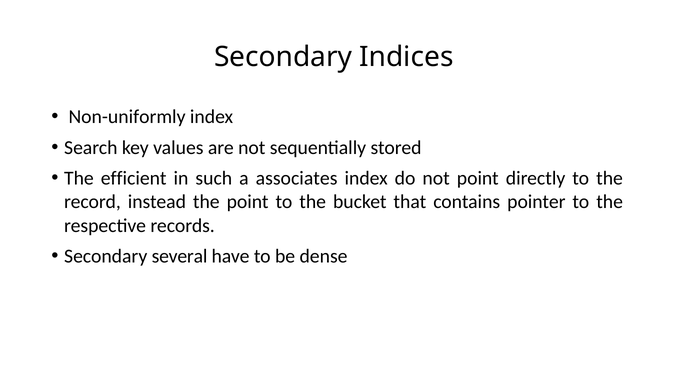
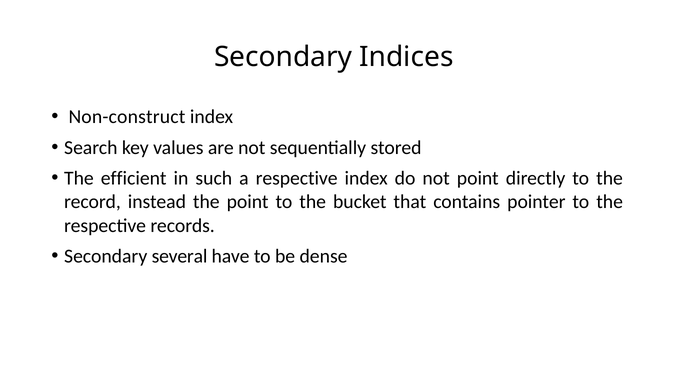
Non-uniformly: Non-uniformly -> Non-construct
a associates: associates -> respective
